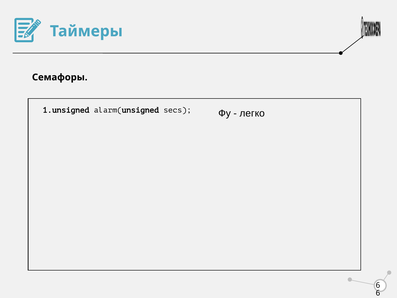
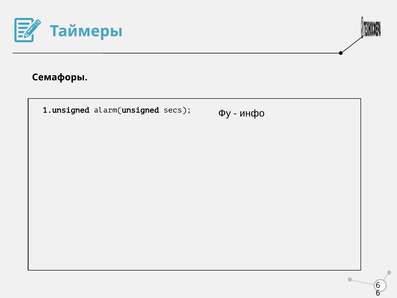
легко: легко -> инфо
